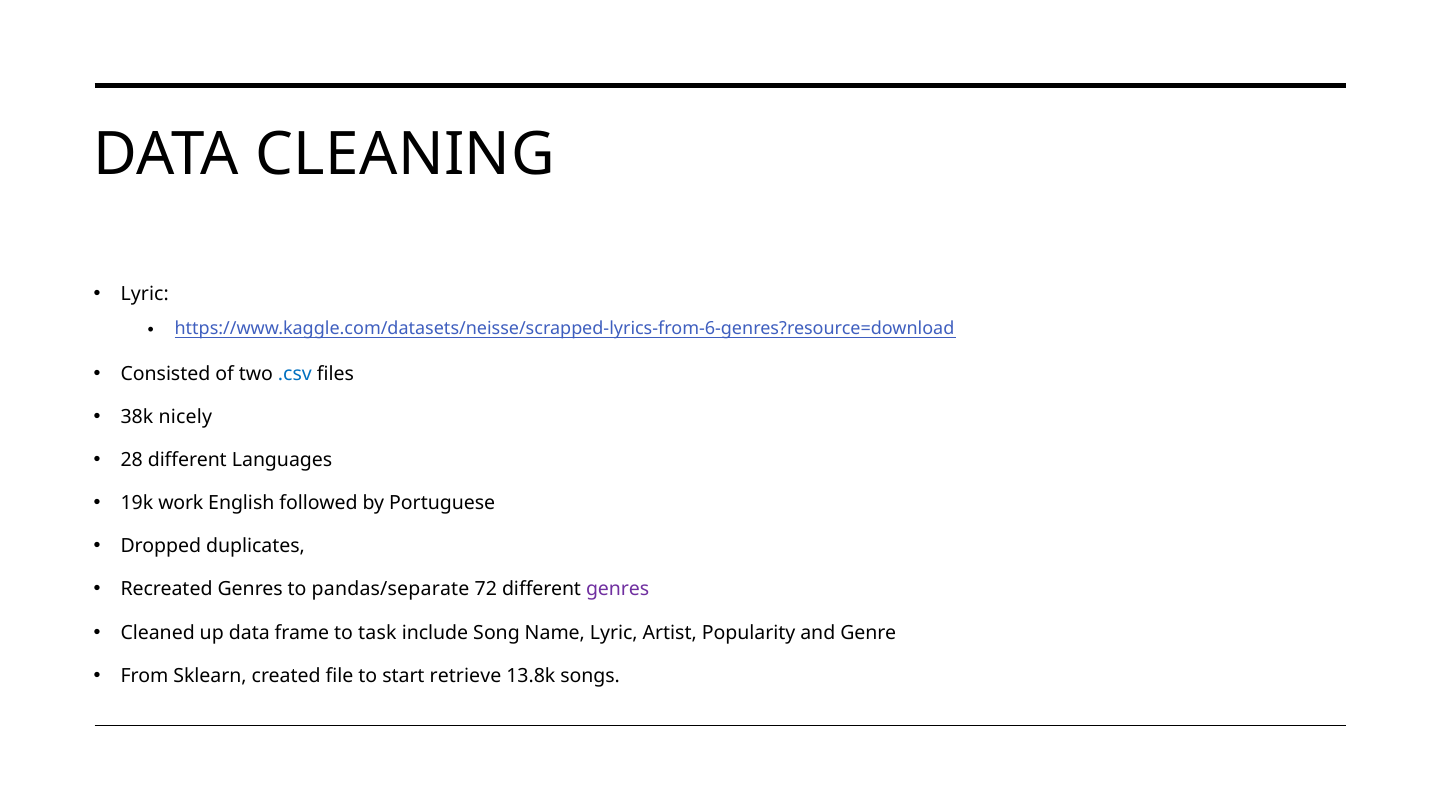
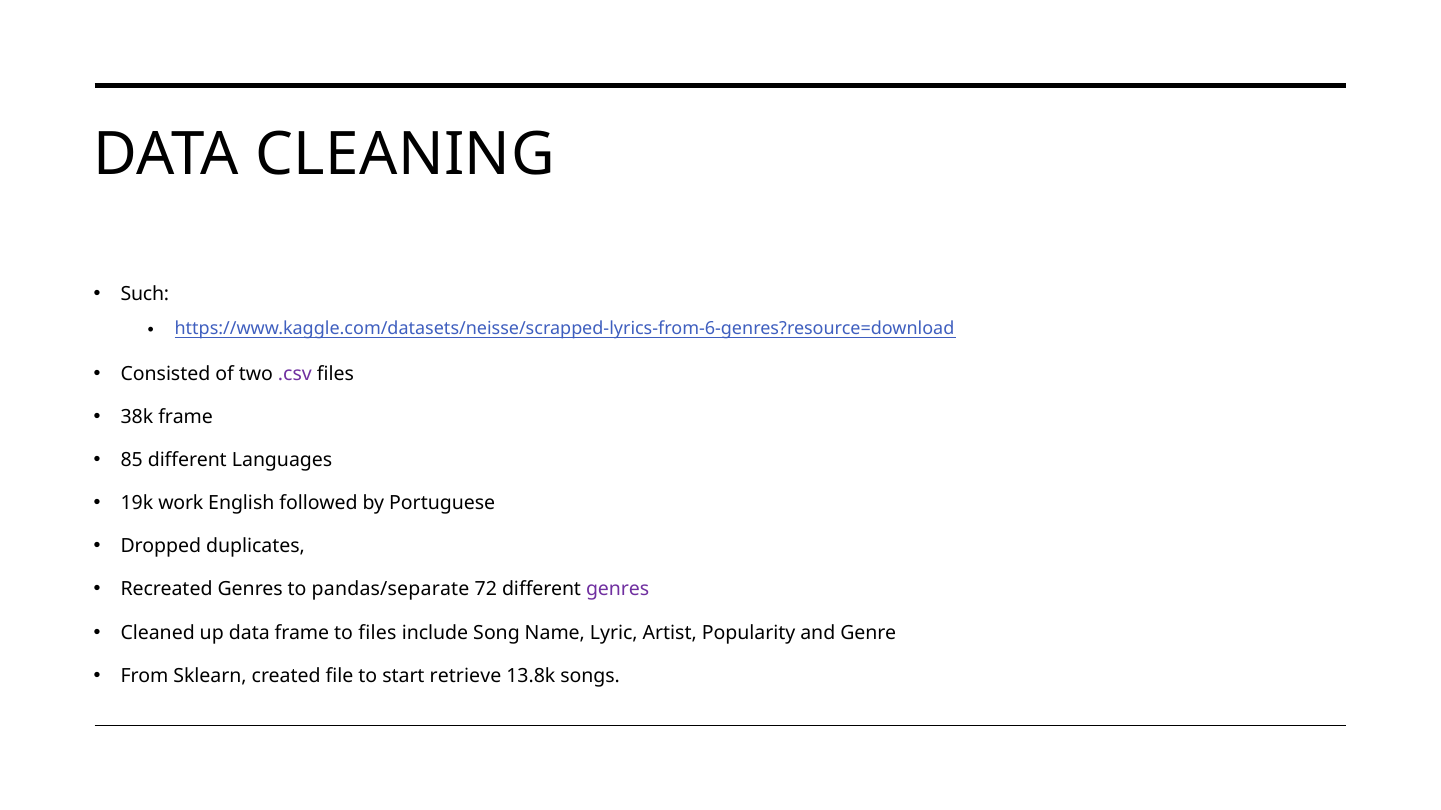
Lyric at (145, 294): Lyric -> Such
.csv colour: blue -> purple
38k nicely: nicely -> frame
28: 28 -> 85
to task: task -> files
